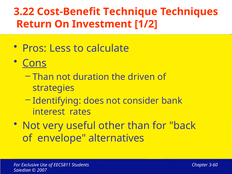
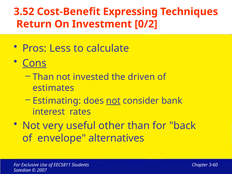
3.22: 3.22 -> 3.52
Technique: Technique -> Expressing
1/2: 1/2 -> 0/2
duration: duration -> invested
strategies: strategies -> estimates
Identifying: Identifying -> Estimating
not at (113, 101) underline: none -> present
